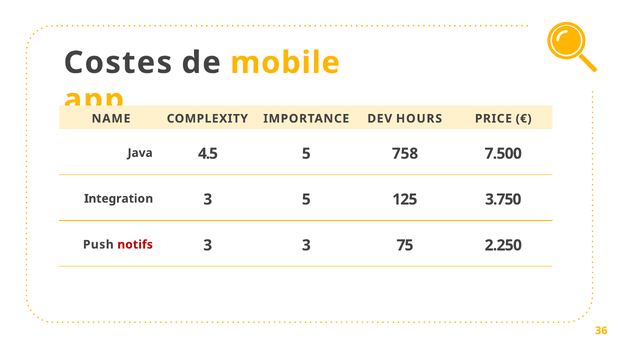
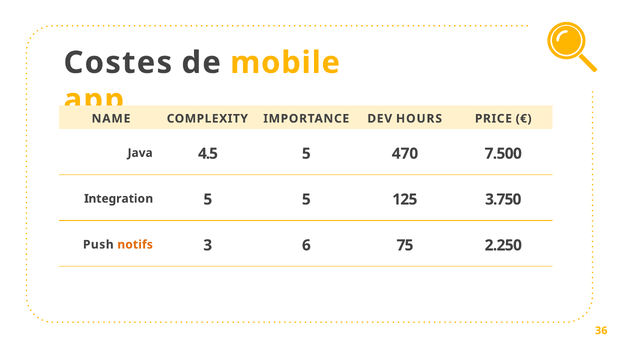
758: 758 -> 470
Integration 3: 3 -> 5
notifs colour: red -> orange
3 3: 3 -> 6
